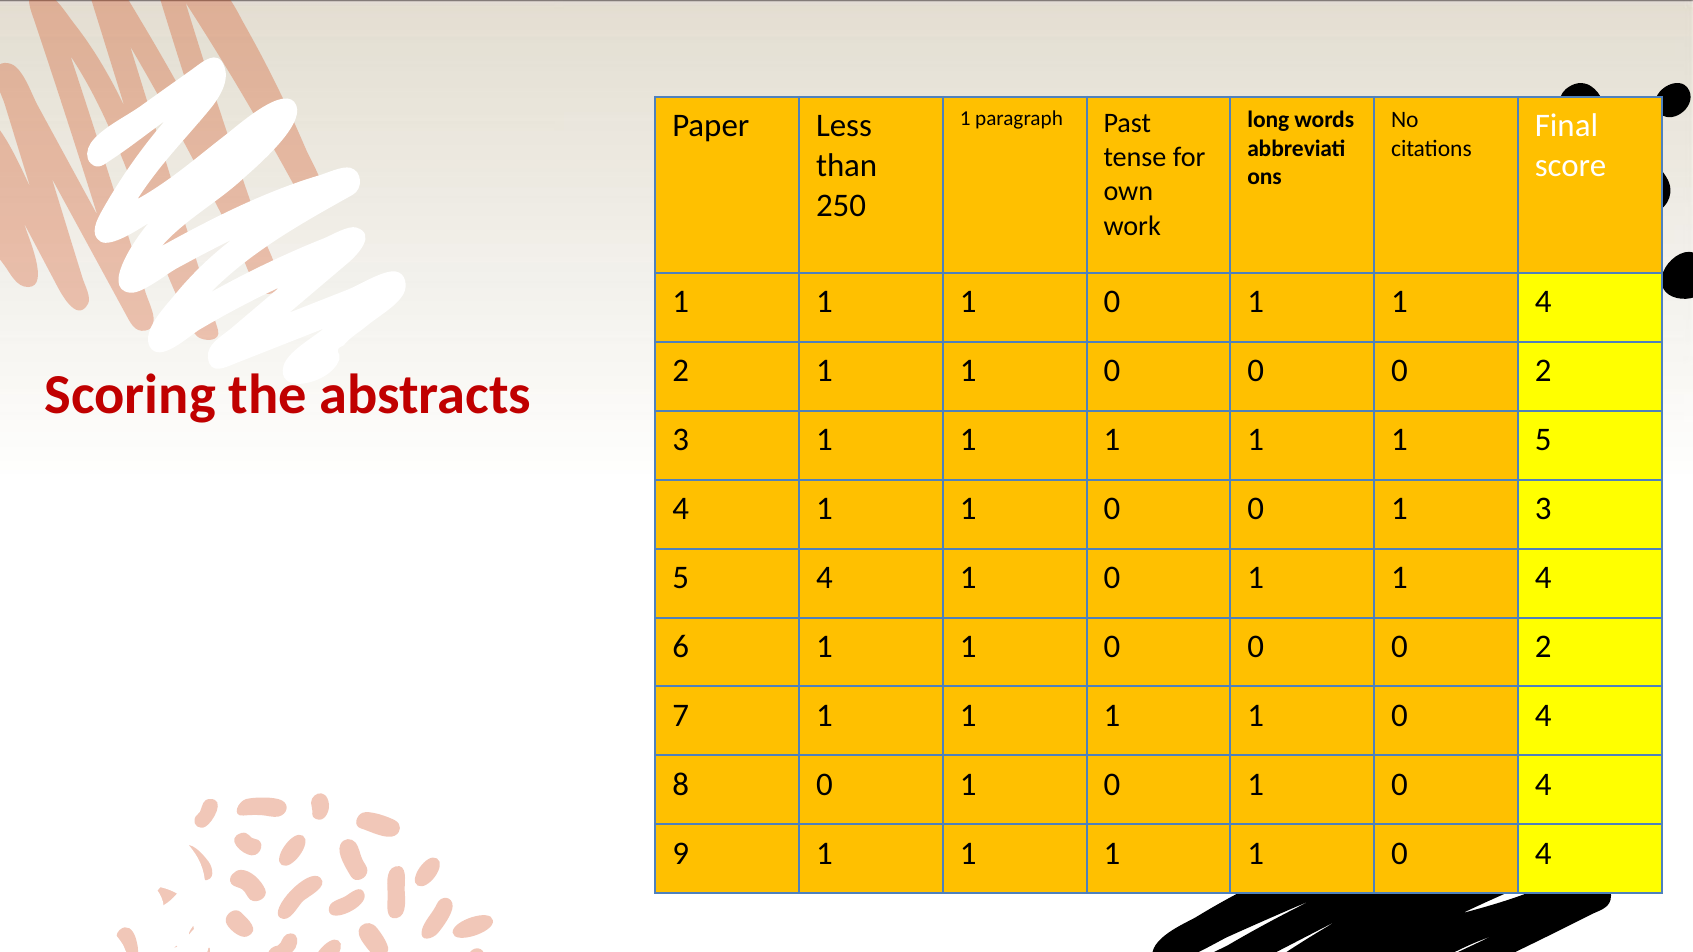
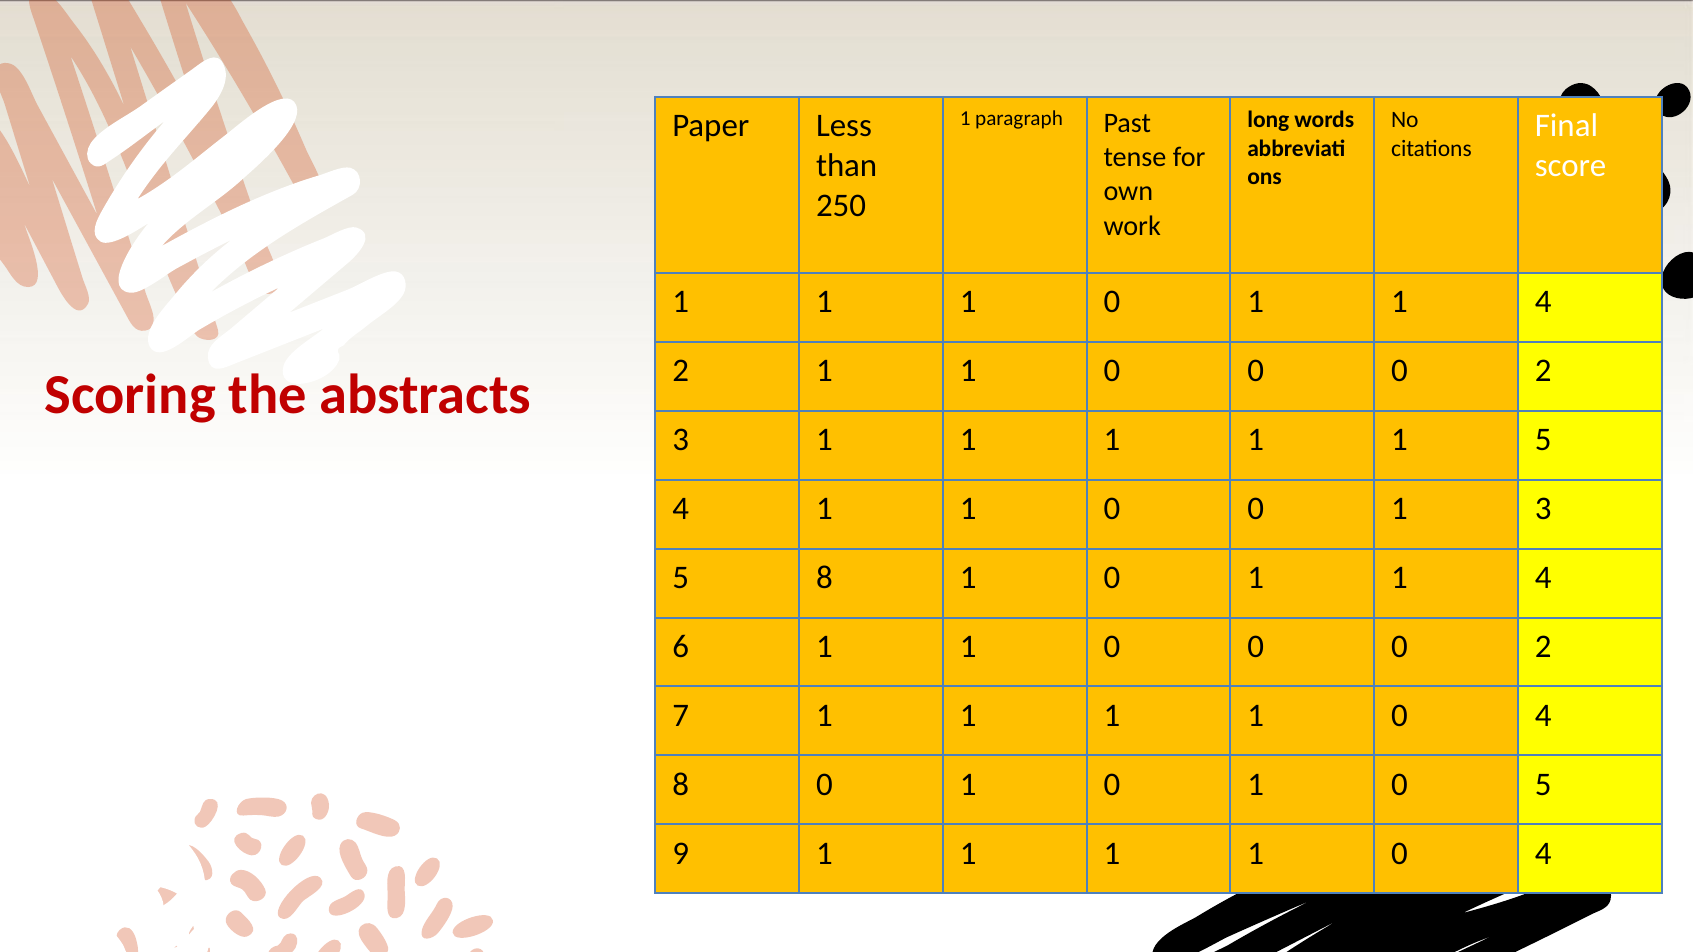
4 at (824, 578): 4 -> 8
0 1 0 4: 4 -> 5
